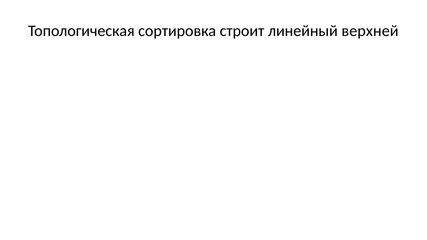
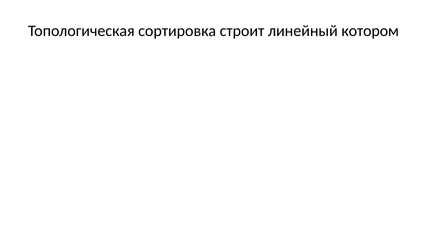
верхней: верхней -> котором
